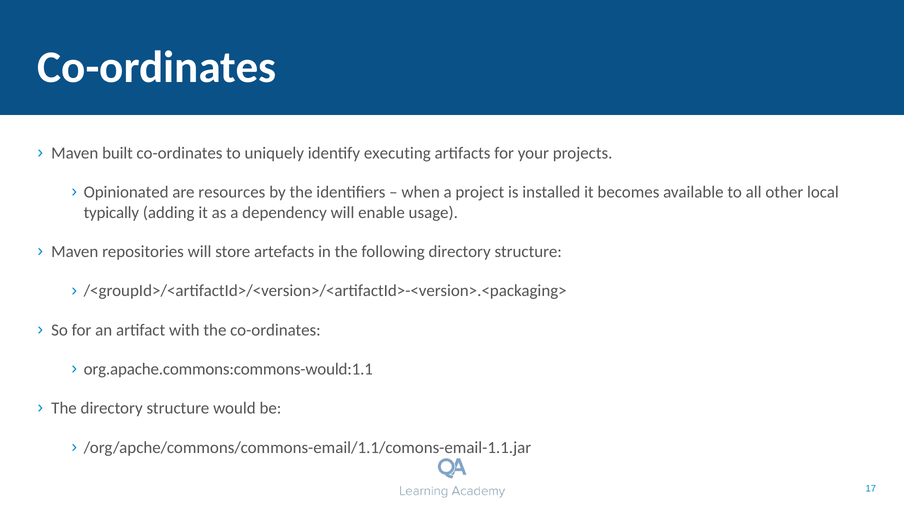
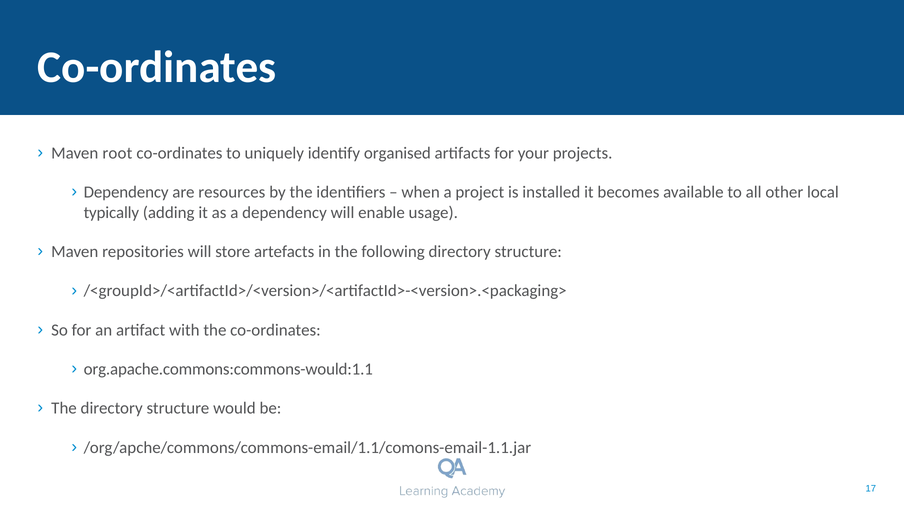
built: built -> root
executing: executing -> organised
Opinionated at (126, 192): Opinionated -> Dependency
